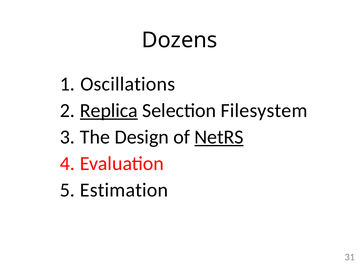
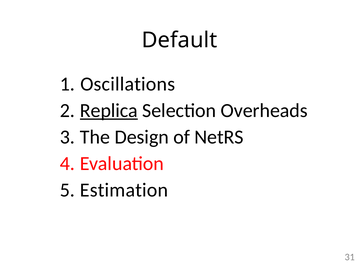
Dozens: Dozens -> Default
Filesystem: Filesystem -> Overheads
NetRS underline: present -> none
